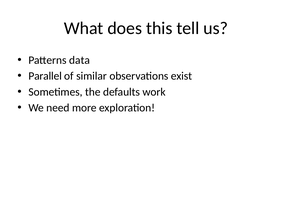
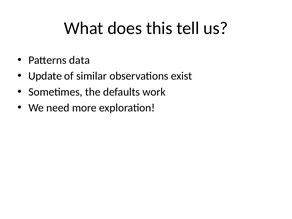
Parallel: Parallel -> Update
